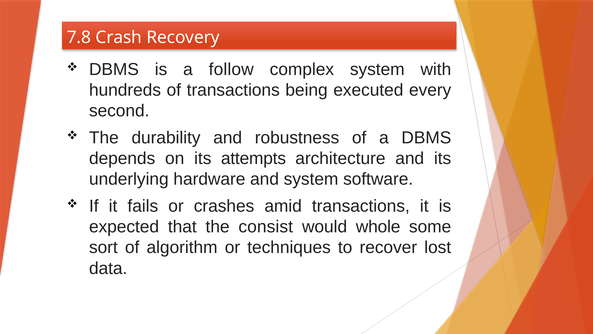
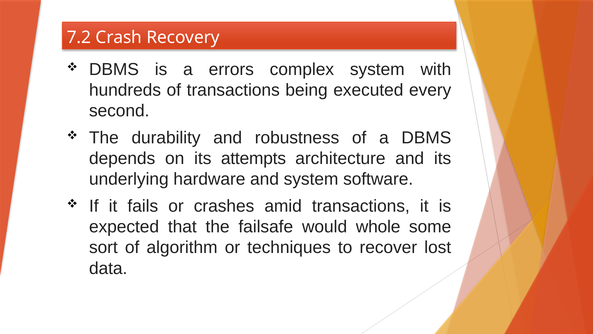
7.8: 7.8 -> 7.2
follow: follow -> errors
consist: consist -> failsafe
